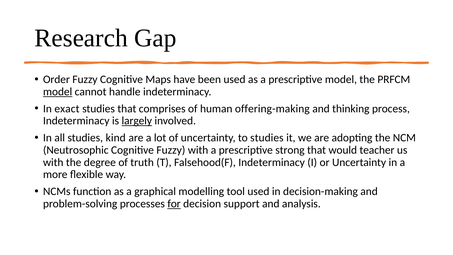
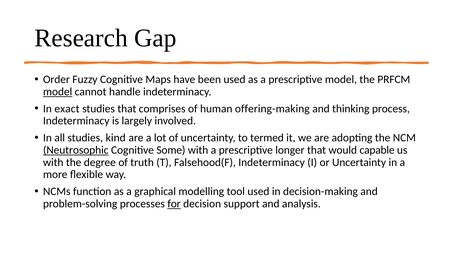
largely underline: present -> none
to studies: studies -> termed
Neutrosophic underline: none -> present
Cognitive Fuzzy: Fuzzy -> Some
strong: strong -> longer
teacher: teacher -> capable
